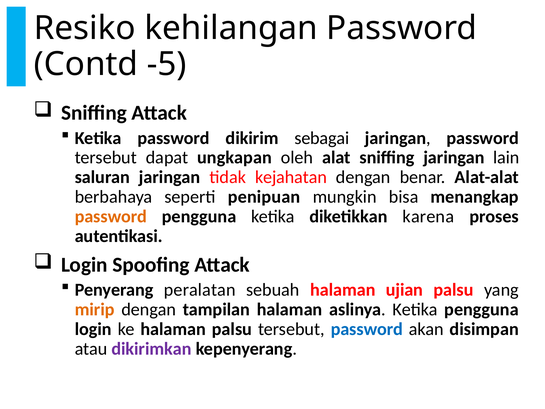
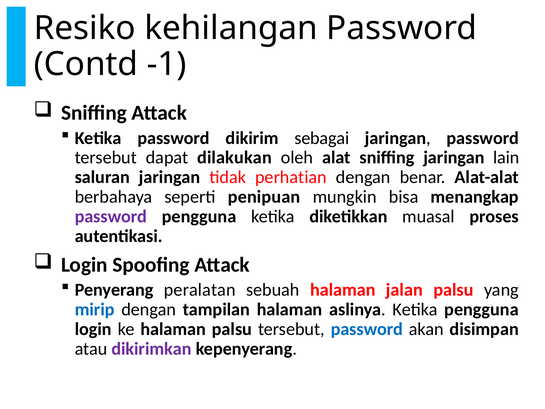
-5: -5 -> -1
ungkapan: ungkapan -> dilakukan
kejahatan: kejahatan -> perhatian
password at (111, 216) colour: orange -> purple
karena: karena -> muasal
ujian: ujian -> jalan
mirip colour: orange -> blue
